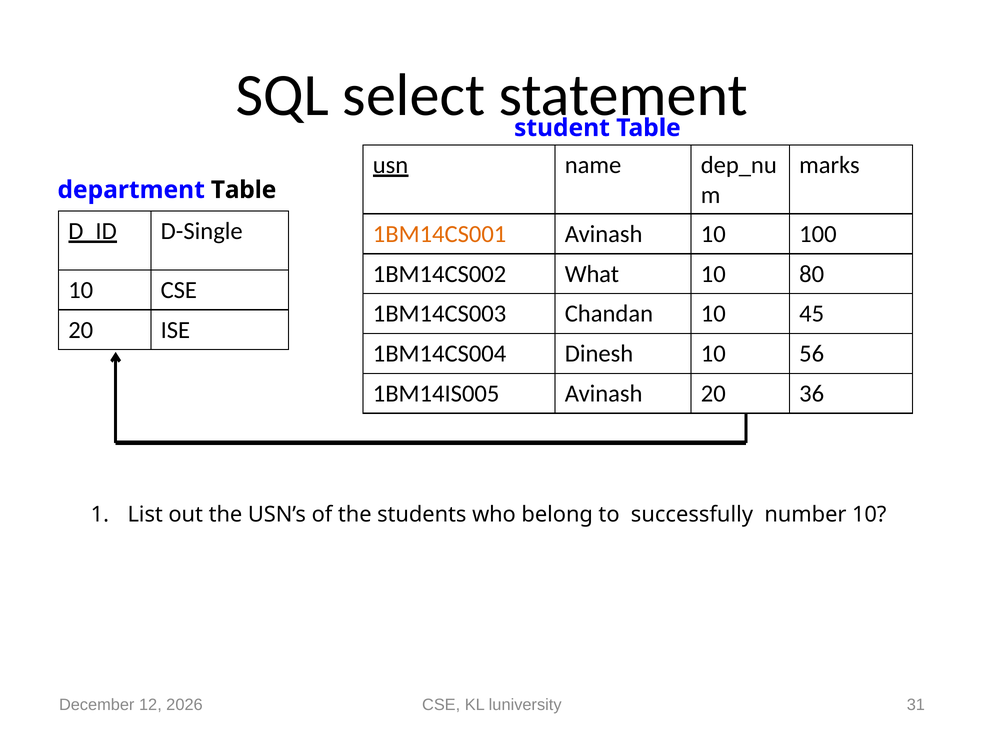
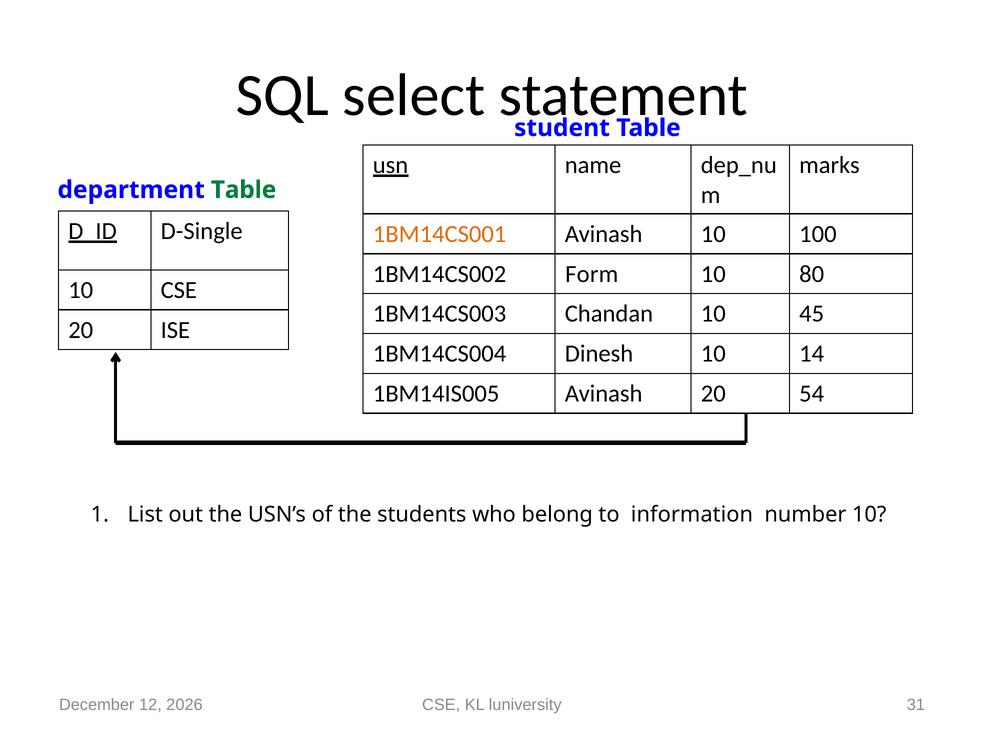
Table at (244, 190) colour: black -> green
What: What -> Form
56: 56 -> 14
36: 36 -> 54
successfully: successfully -> information
